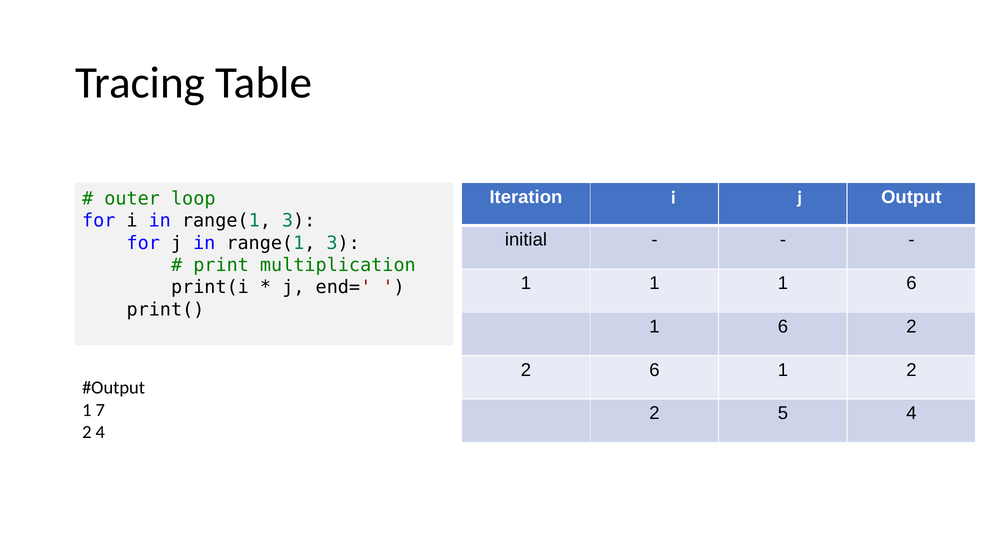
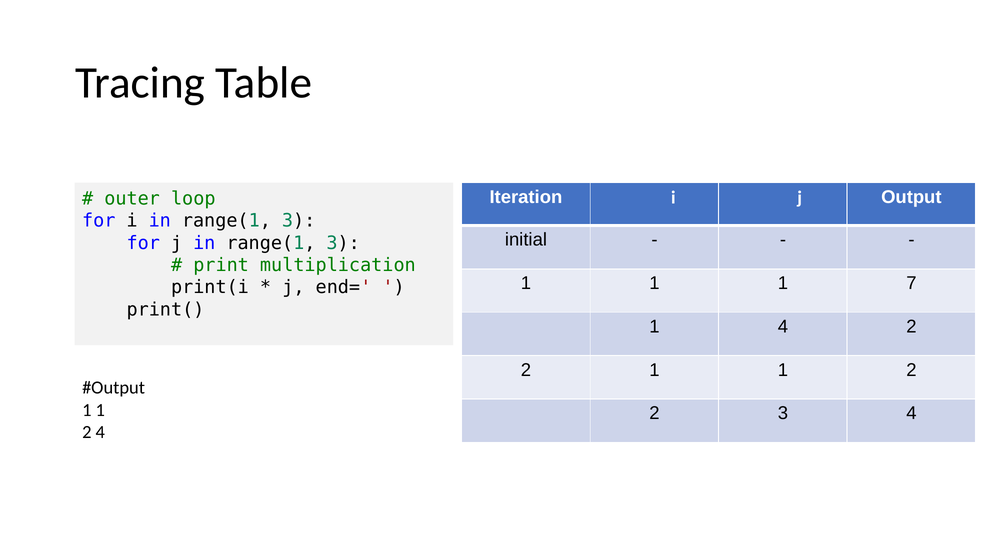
1 1 6: 6 -> 7
6 at (783, 327): 6 -> 4
2 6: 6 -> 1
7 at (100, 410): 7 -> 1
2 5: 5 -> 3
